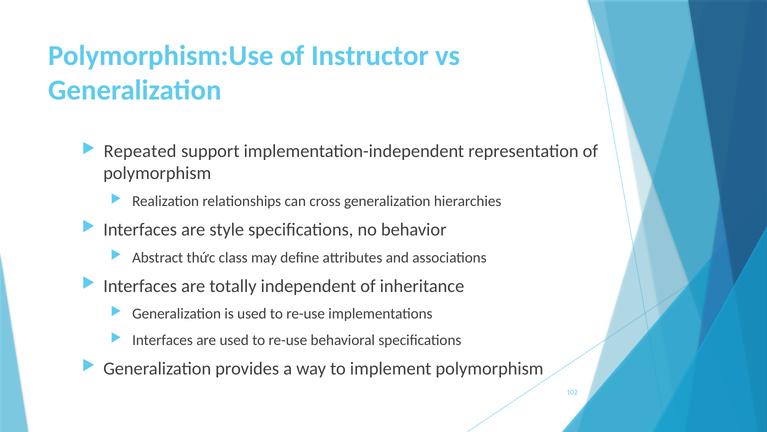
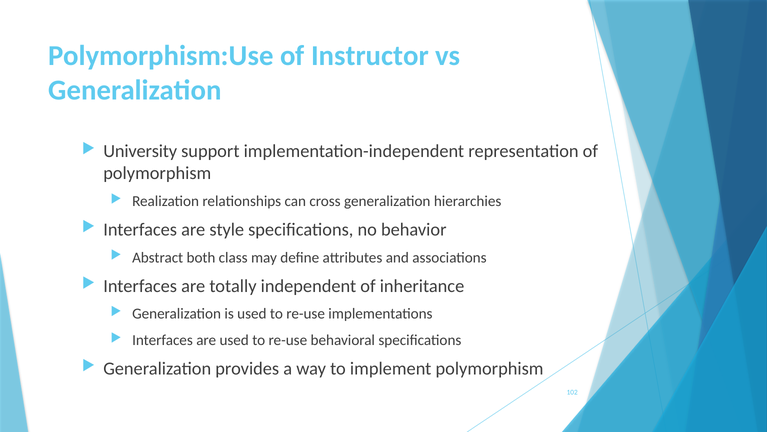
Repeated: Repeated -> University
thức: thức -> both
